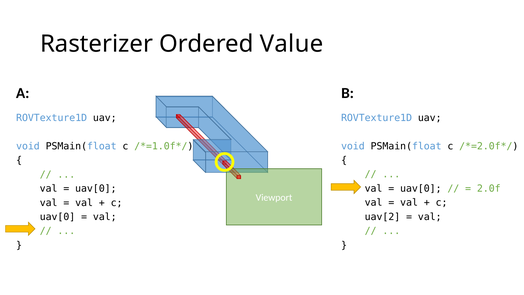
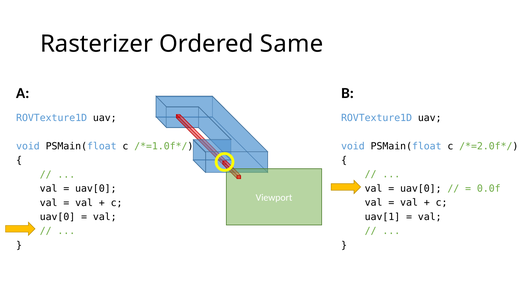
Value: Value -> Same
2.0f: 2.0f -> 0.0f
uav[2: uav[2 -> uav[1
